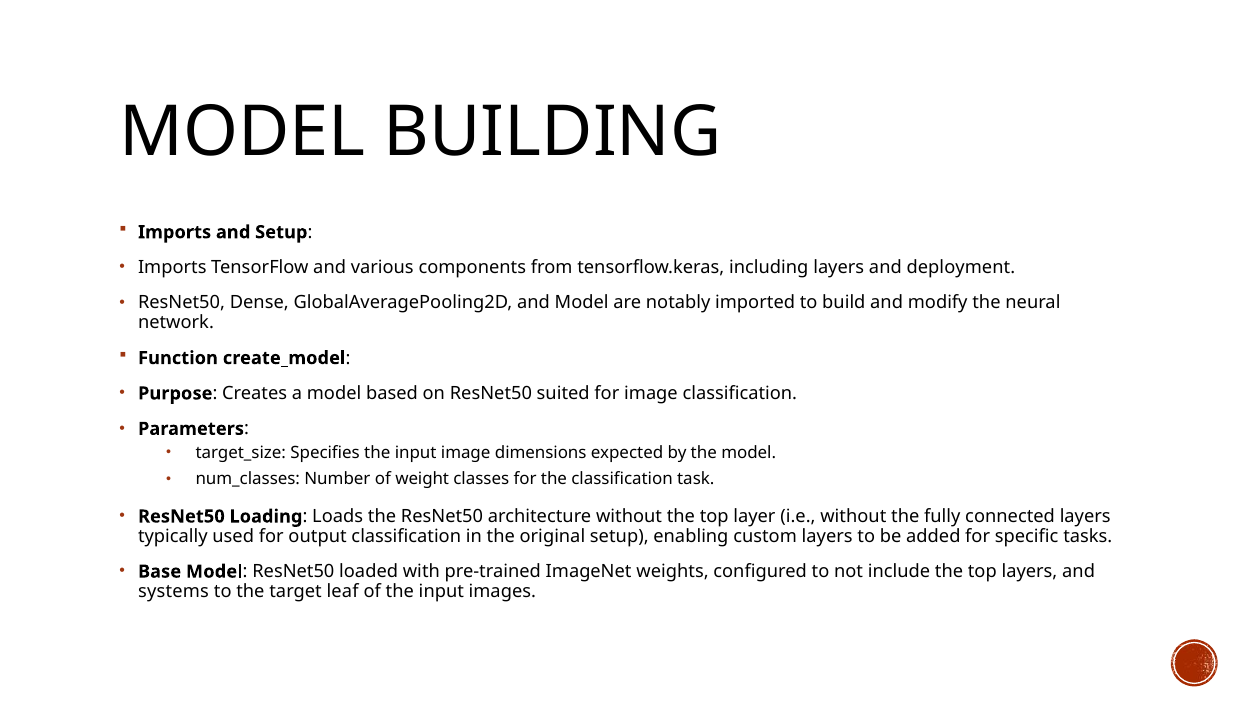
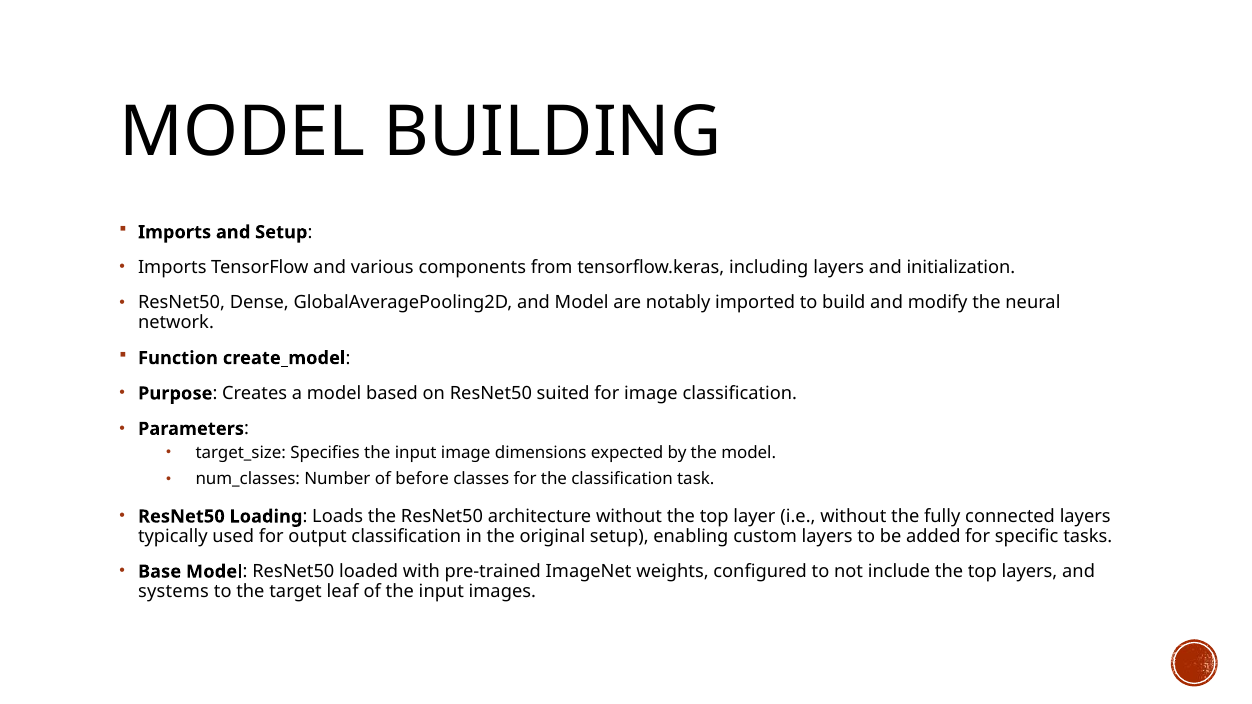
deployment: deployment -> initialization
weight: weight -> before
